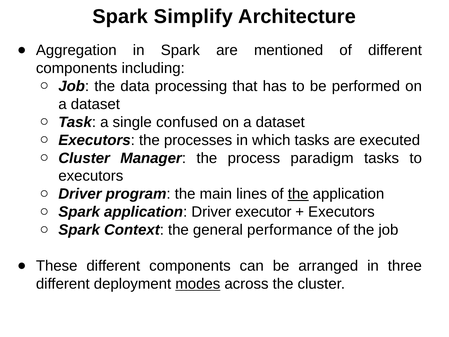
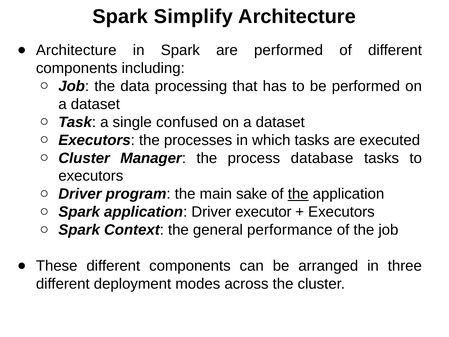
Aggregation at (76, 50): Aggregation -> Architecture
are mentioned: mentioned -> performed
paradigm: paradigm -> database
lines: lines -> sake
modes underline: present -> none
